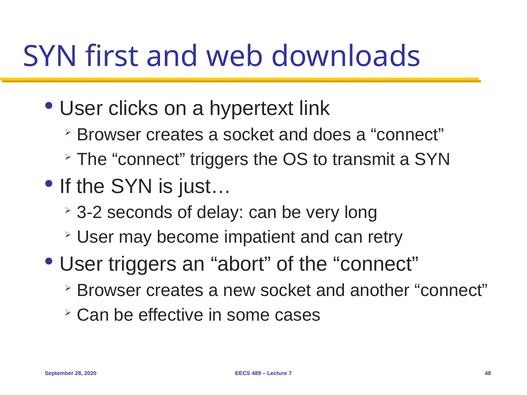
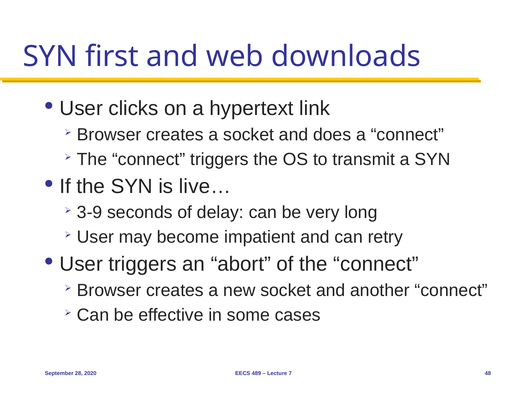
just…: just… -> live…
3-2: 3-2 -> 3-9
